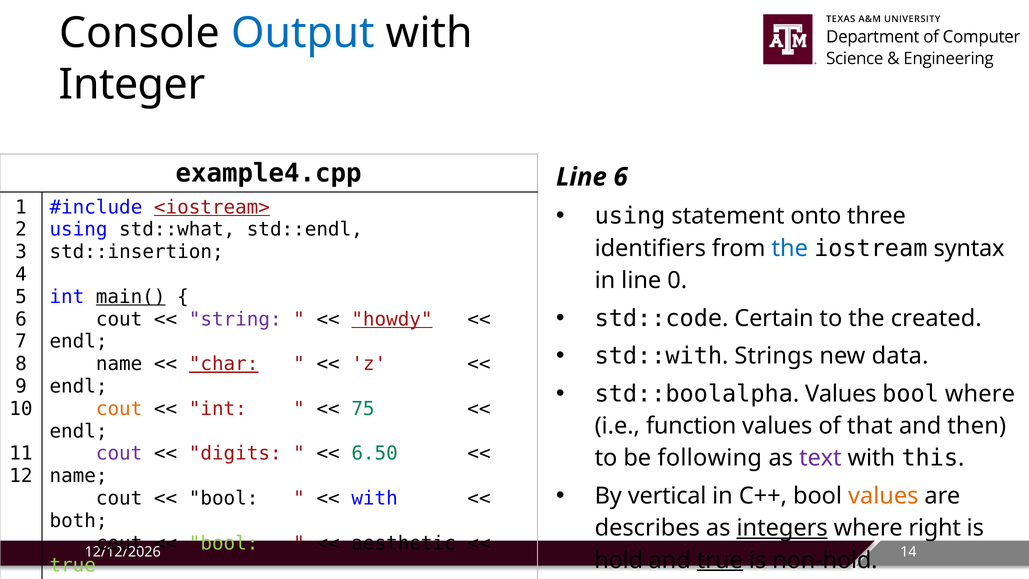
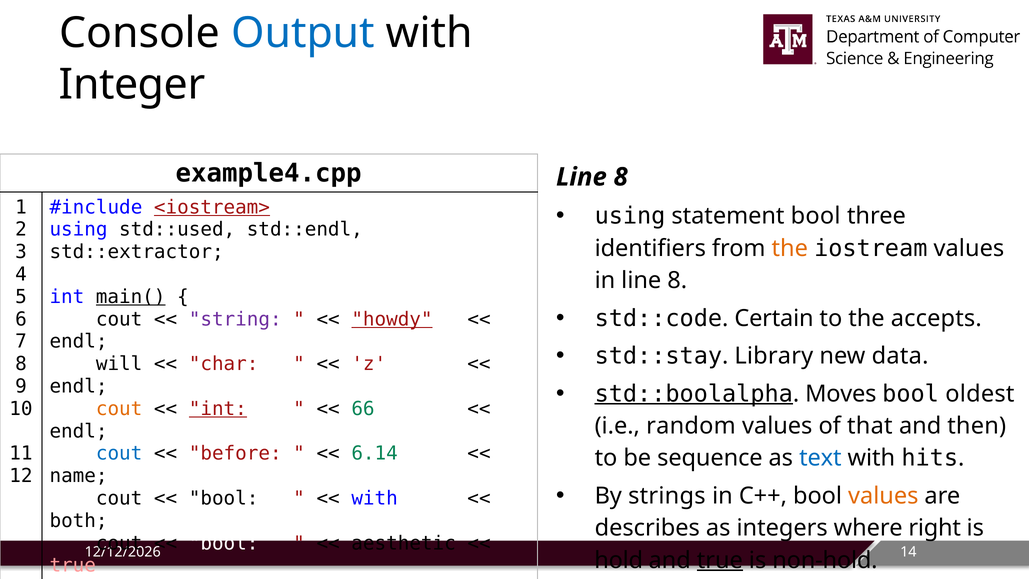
6 at (621, 177): 6 -> 8
statement onto: onto -> bool
std::what: std::what -> std::used
the at (790, 248) colour: blue -> orange
iostream syntax: syntax -> values
std::insertion: std::insertion -> std::extractor
in line 0: 0 -> 8
created: created -> accepts
std::with: std::with -> std::stay
Strings: Strings -> Library
name at (119, 364): name -> will
char underline: present -> none
std::boolalpha underline: none -> present
Values at (841, 394): Values -> Moves
bool where: where -> oldest
int at (218, 409) underline: none -> present
75: 75 -> 66
function: function -> random
cout at (119, 453) colour: purple -> blue
digits: digits -> before
6.50: 6.50 -> 6.14
following: following -> sequence
text colour: purple -> blue
this: this -> hits
vertical: vertical -> strings
integers underline: present -> none
bool at (224, 543) colour: light green -> white
true at (73, 565) colour: light green -> pink
